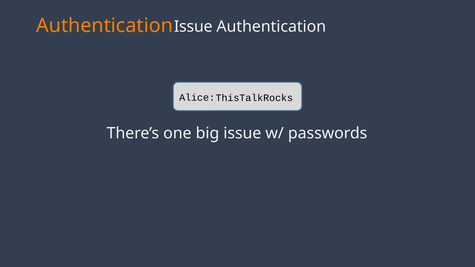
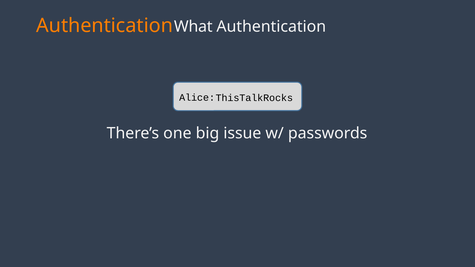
Issue at (193, 27): Issue -> What
